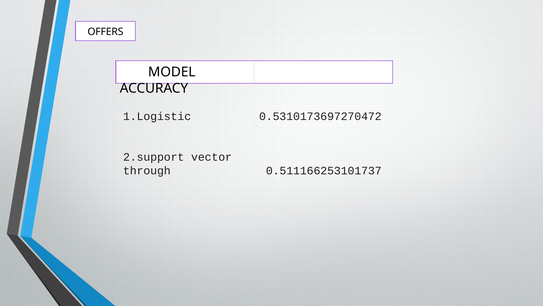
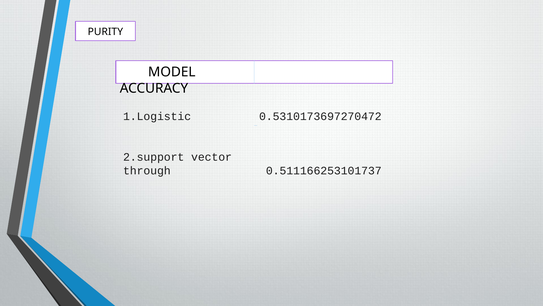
OFFERS: OFFERS -> PURITY
